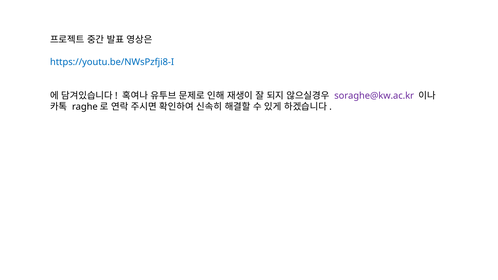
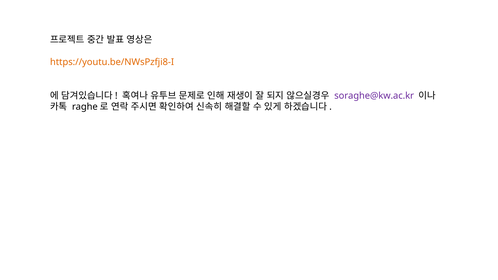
https://youtu.be/NWsPzfji8-I colour: blue -> orange
